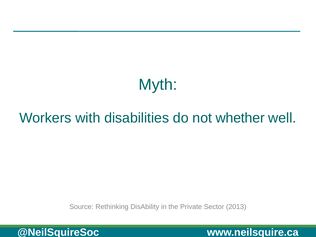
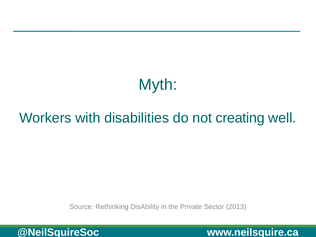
whether: whether -> creating
